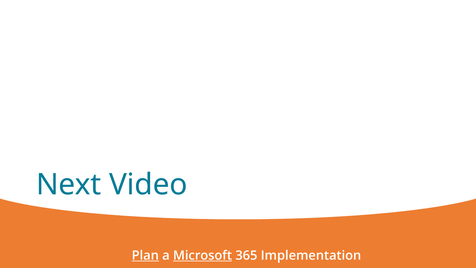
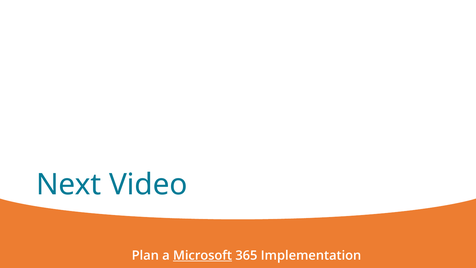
Plan underline: present -> none
